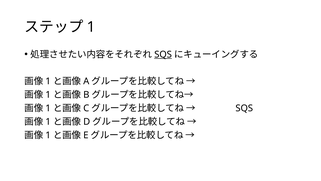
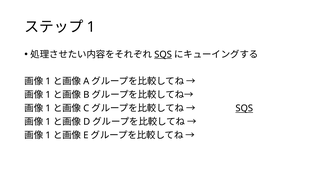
SQS at (244, 108) underline: none -> present
